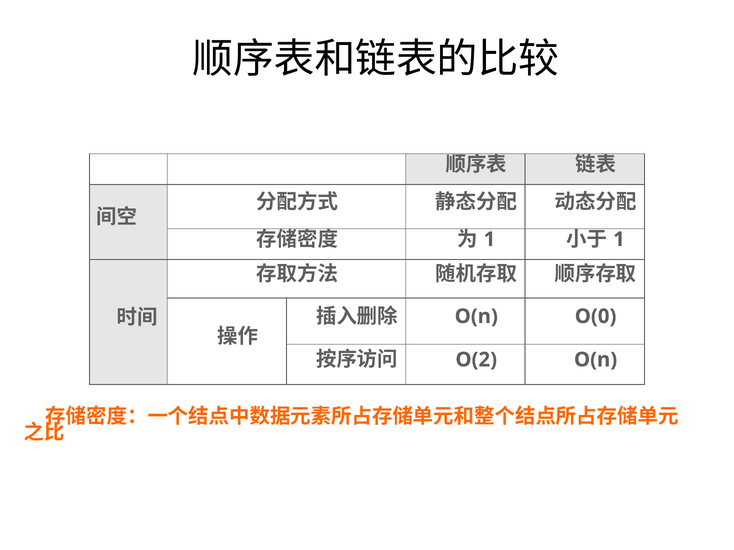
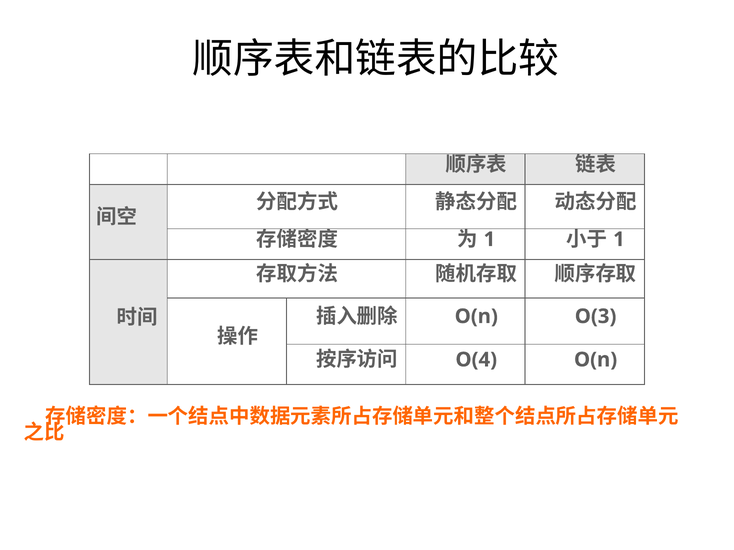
O(0: O(0 -> O(3
O(2: O(2 -> O(4
